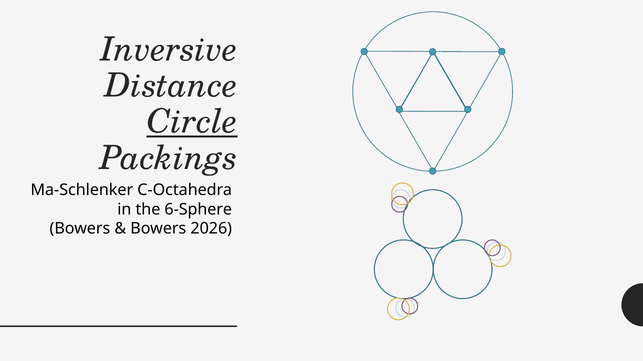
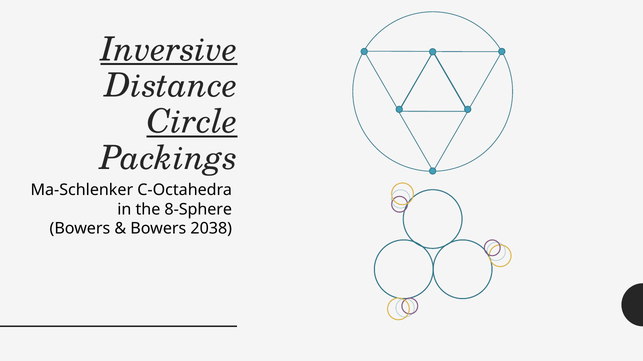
Inversive underline: none -> present
6-Sphere: 6-Sphere -> 8-Sphere
2026: 2026 -> 2038
